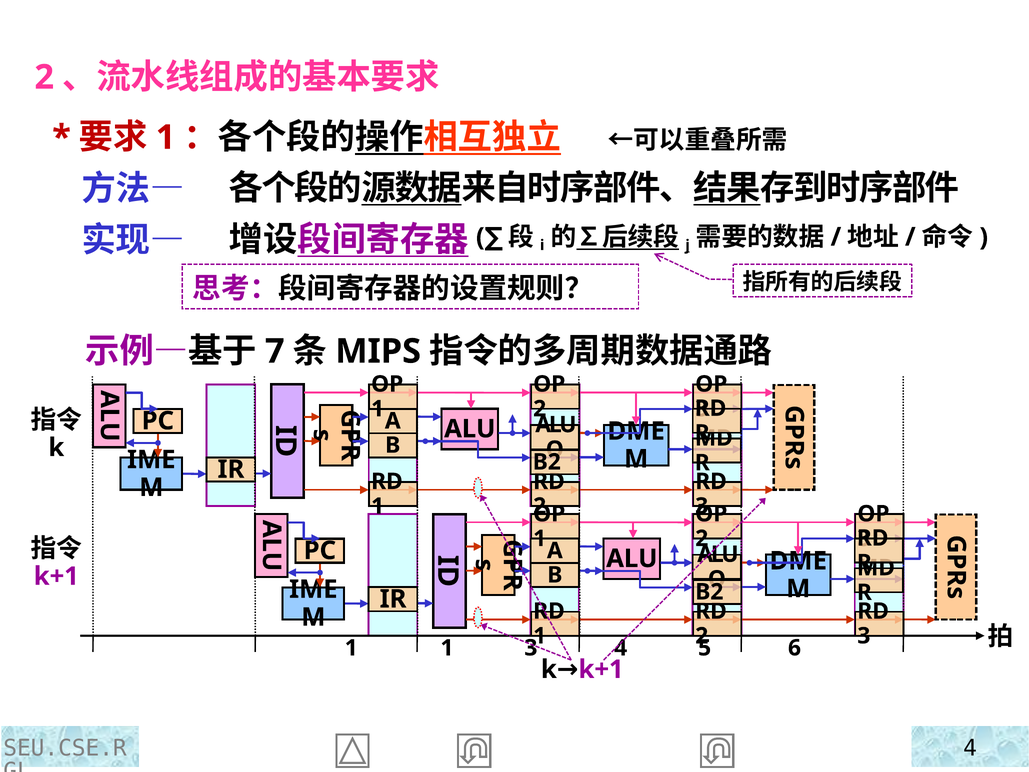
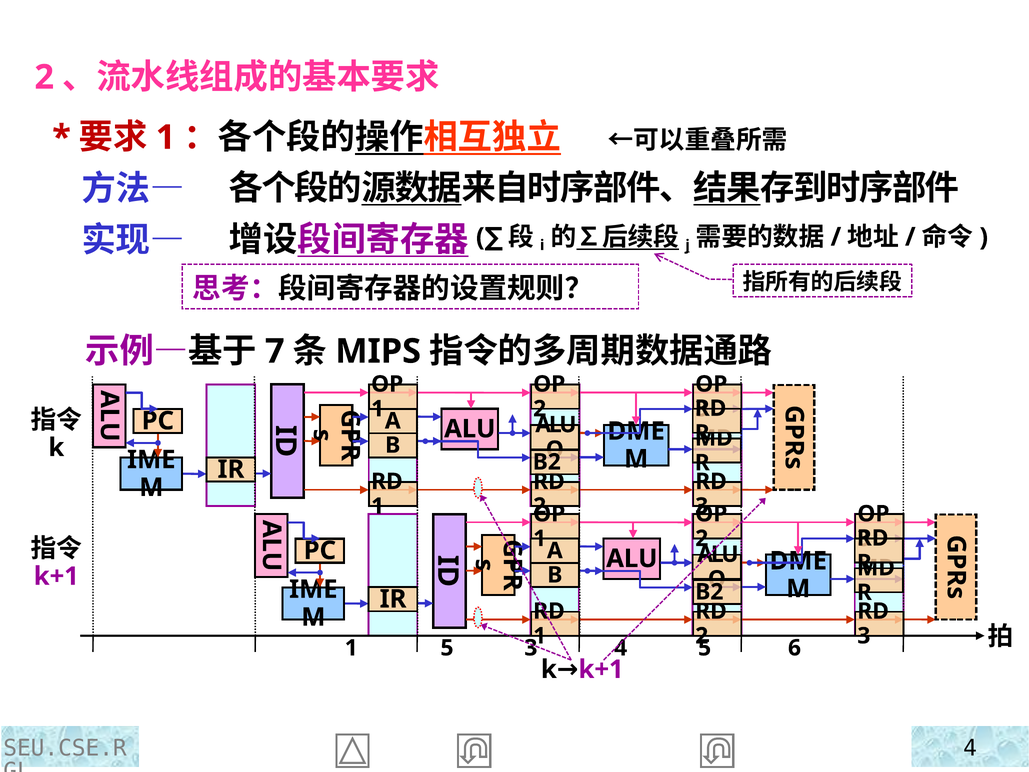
1 1: 1 -> 5
